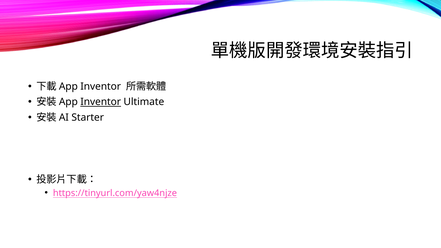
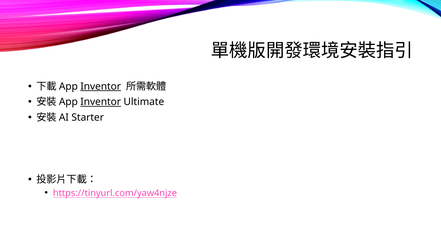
Inventor at (101, 86) underline: none -> present
